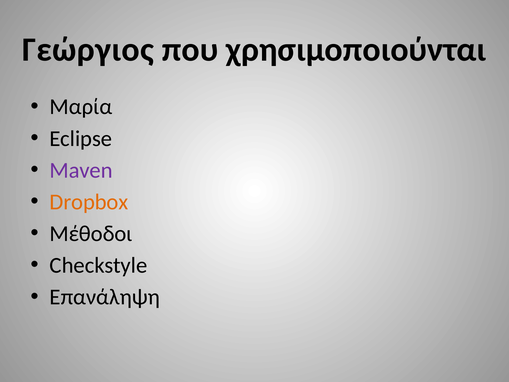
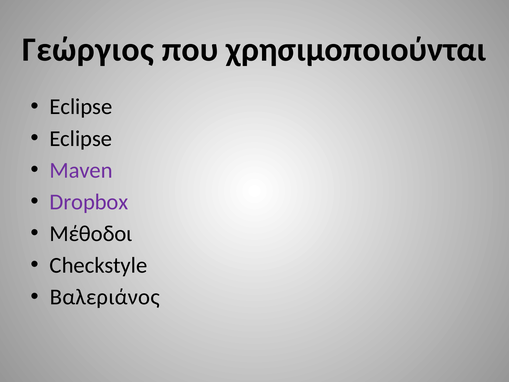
Μαρία at (81, 107): Μαρία -> Eclipse
Dropbox colour: orange -> purple
Επανάληψη: Επανάληψη -> Βαλεριάνος
